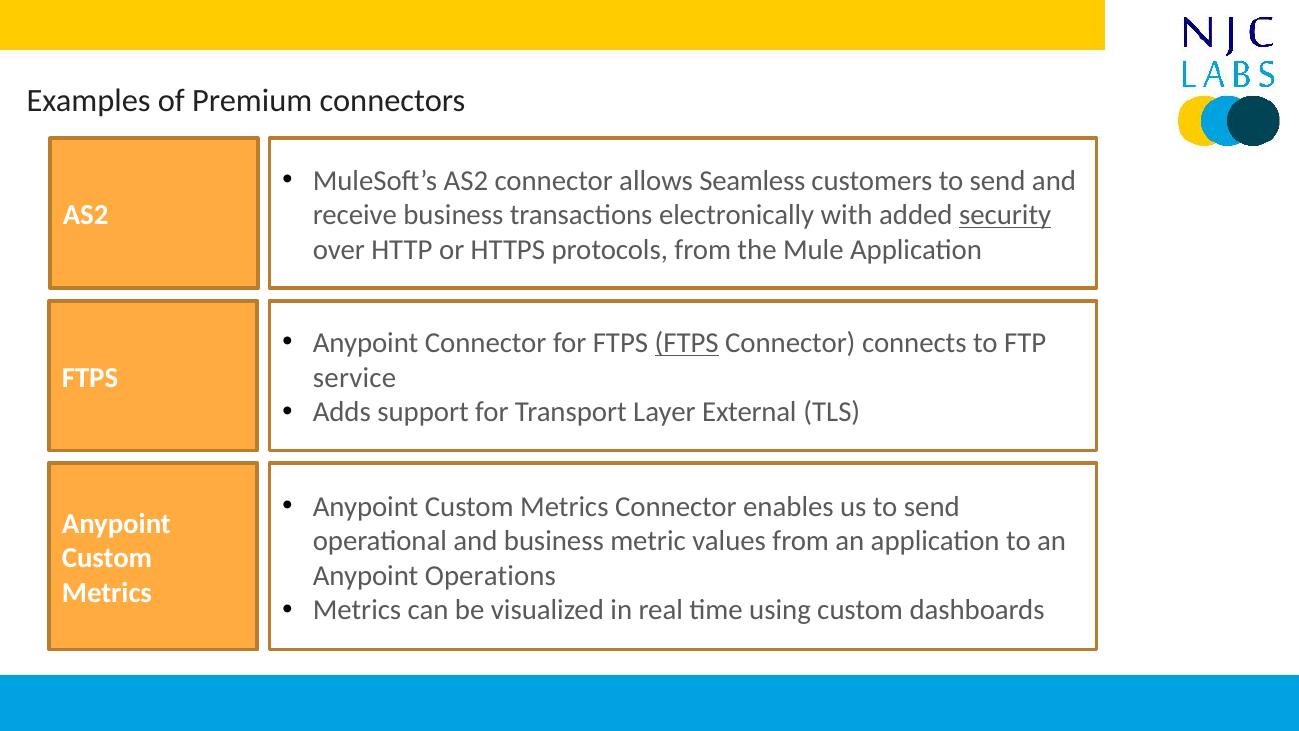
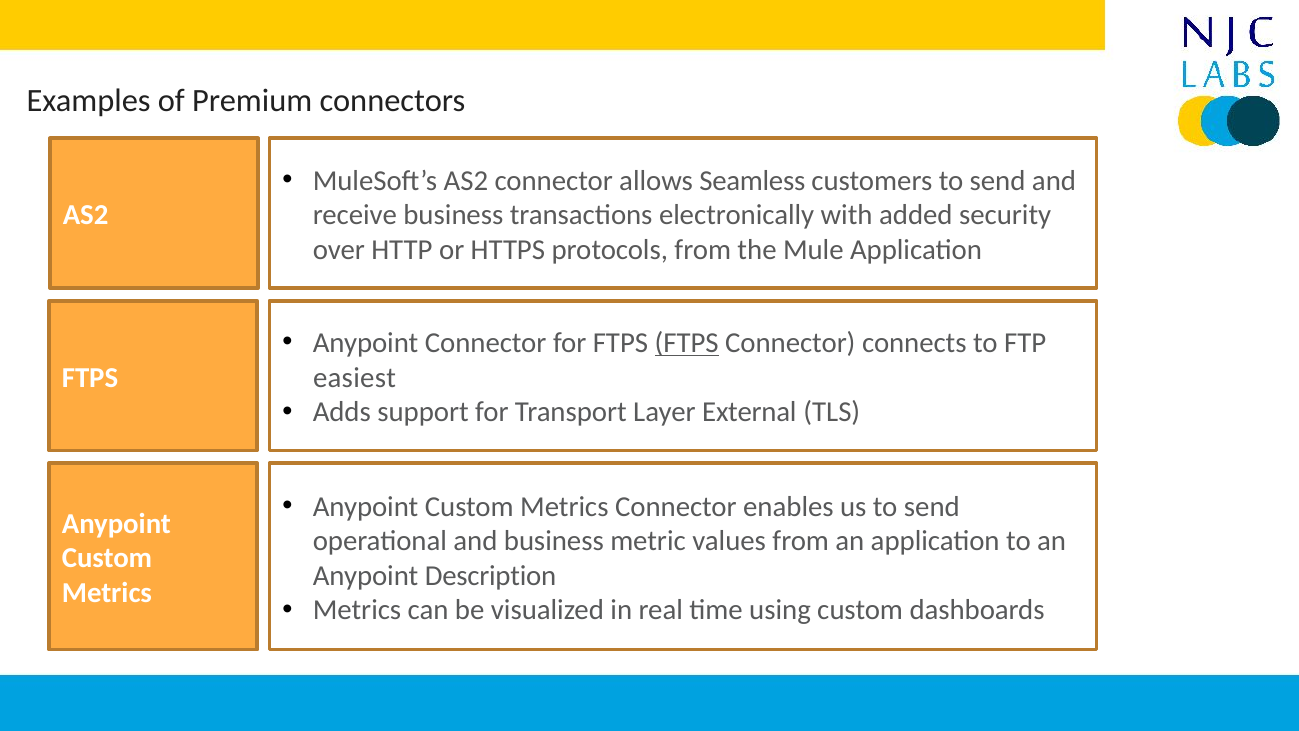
security underline: present -> none
service: service -> easiest
Operations: Operations -> Description
